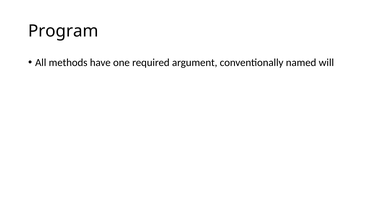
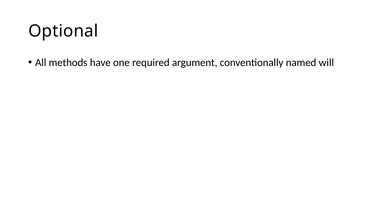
Program: Program -> Optional
